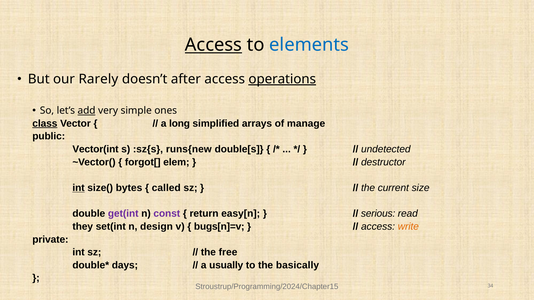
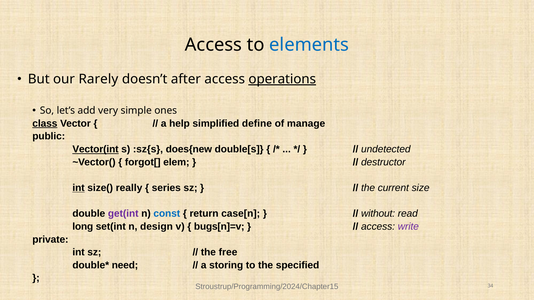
Access at (213, 45) underline: present -> none
add underline: present -> none
long: long -> help
arrays: arrays -> define
Vector(int underline: none -> present
runs{new: runs{new -> does{new
bytes: bytes -> really
called: called -> series
const colour: purple -> blue
easy[n: easy[n -> case[n
serious: serious -> without
they: they -> long
write colour: orange -> purple
days: days -> need
usually: usually -> storing
basically: basically -> specified
